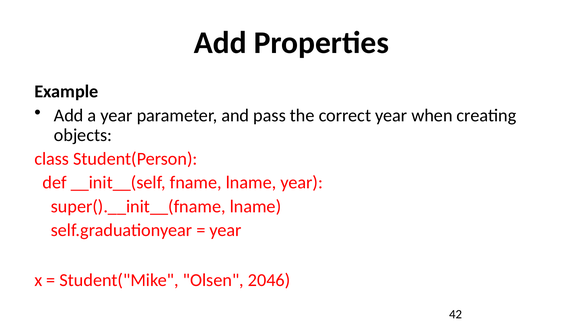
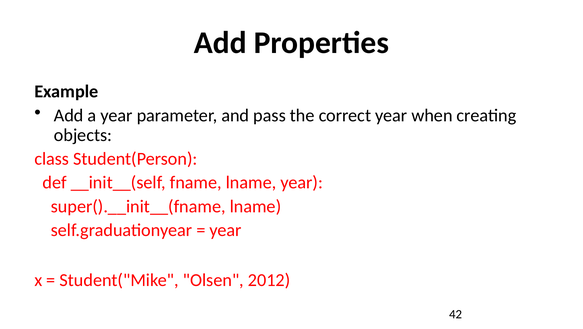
2046: 2046 -> 2012
